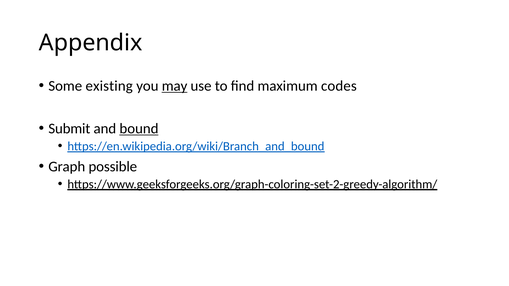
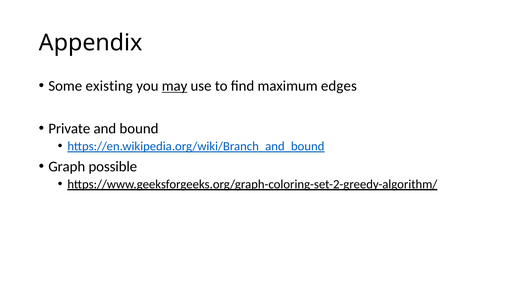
codes: codes -> edges
Submit: Submit -> Private
bound underline: present -> none
